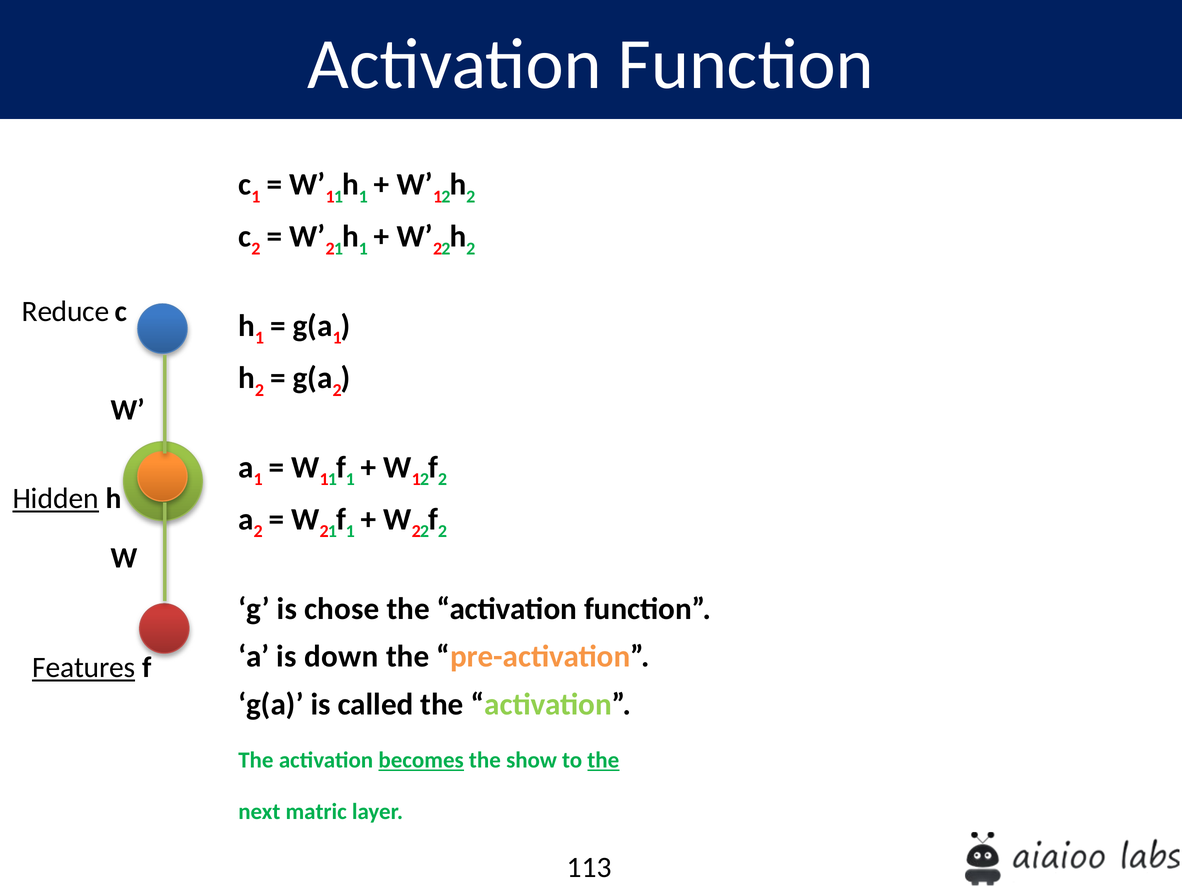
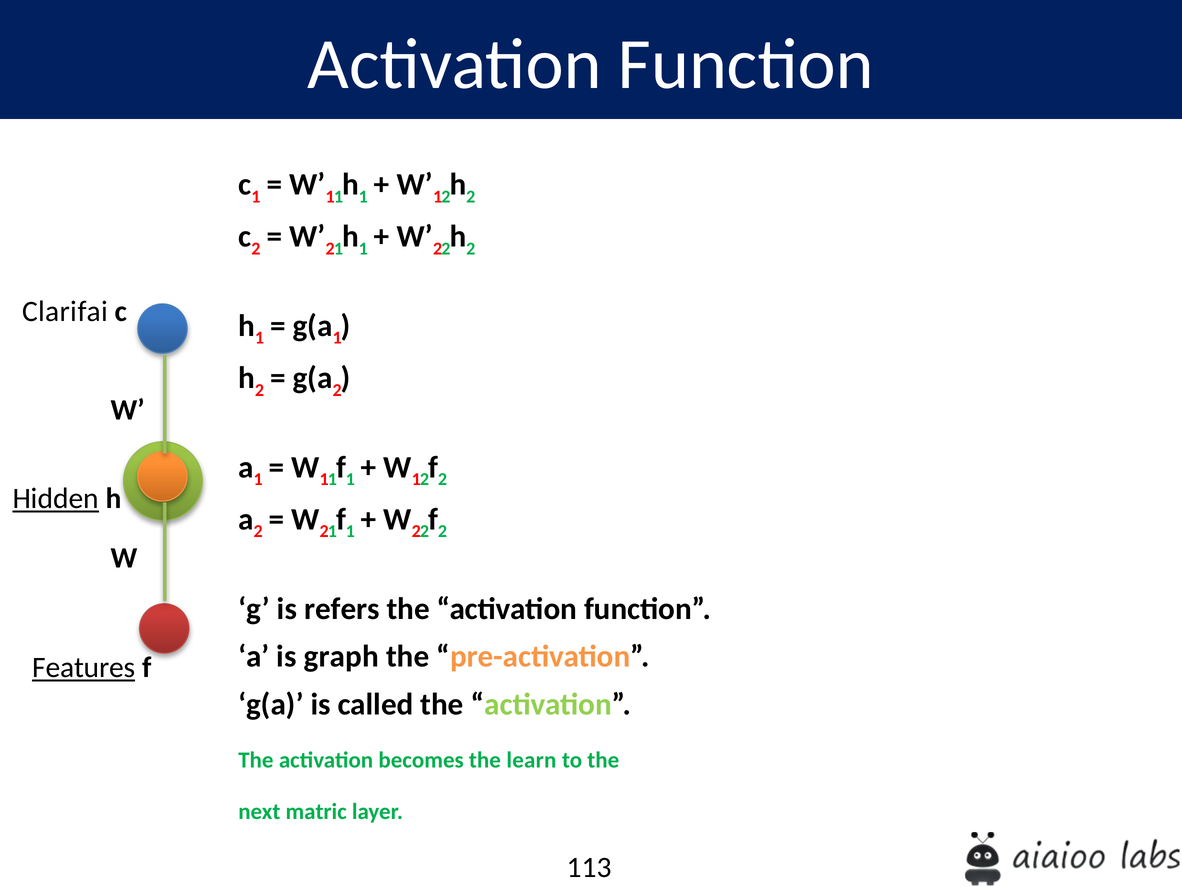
Reduce: Reduce -> Clarifai
chose: chose -> refers
down: down -> graph
becomes underline: present -> none
show: show -> learn
the at (603, 760) underline: present -> none
